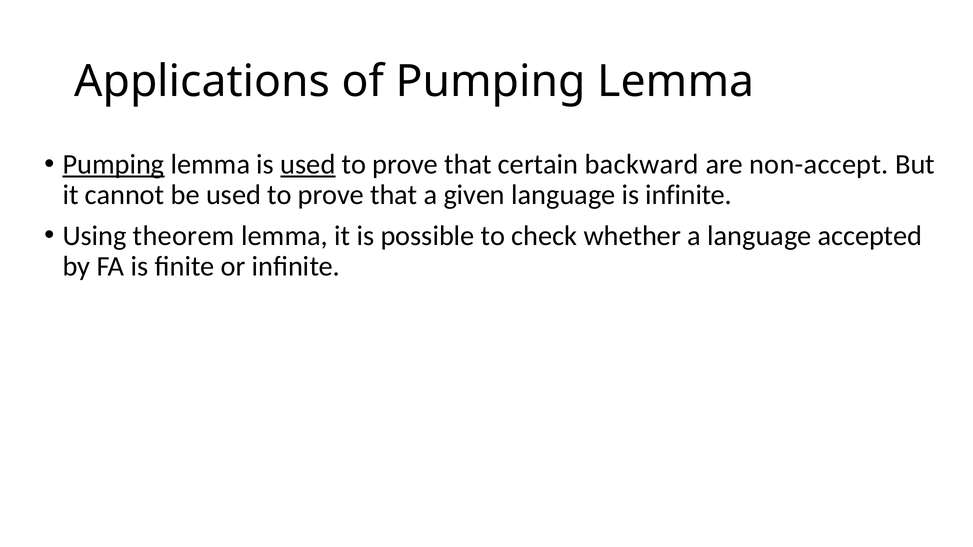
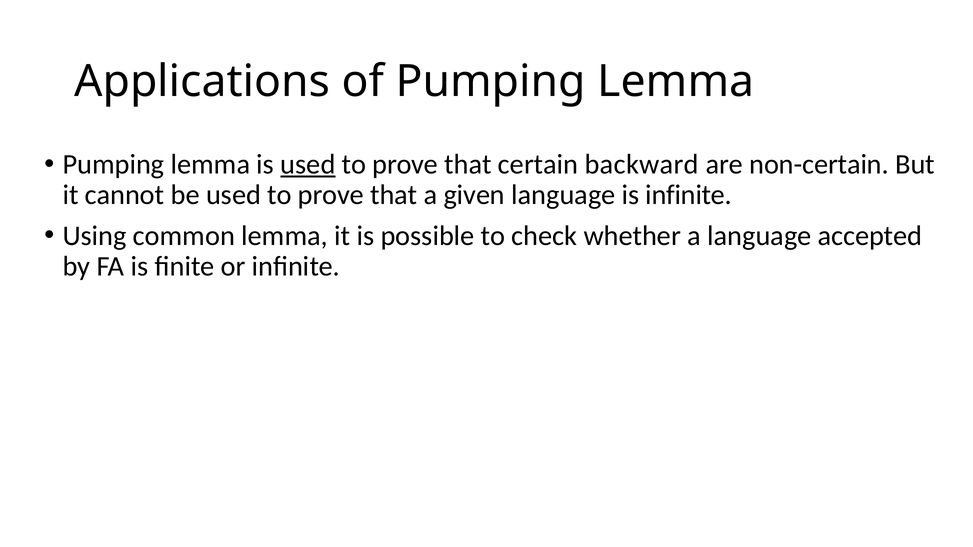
Pumping at (113, 164) underline: present -> none
non-accept: non-accept -> non-certain
theorem: theorem -> common
